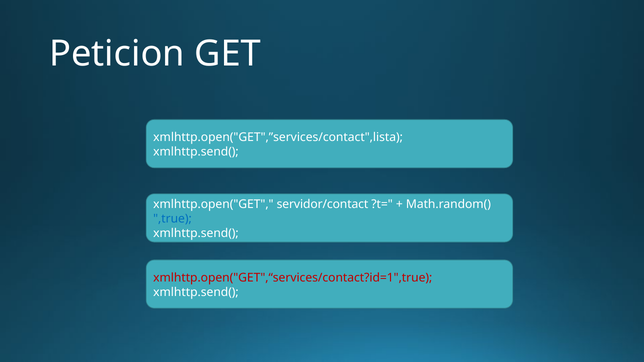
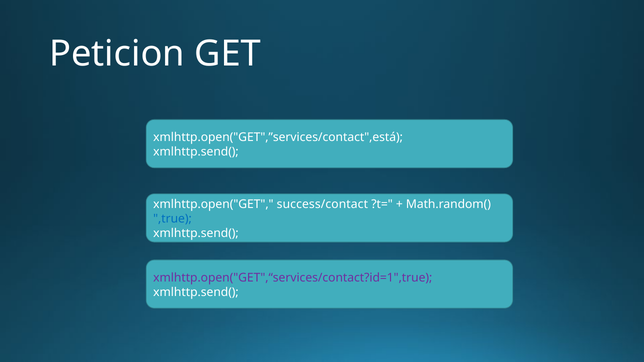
xmlhttp.open("GET",”services/contact",lista: xmlhttp.open("GET",”services/contact",lista -> xmlhttp.open("GET",”services/contact",está
servidor/contact: servidor/contact -> success/contact
xmlhttp.open("GET",“services/contact?id=1",true colour: red -> purple
